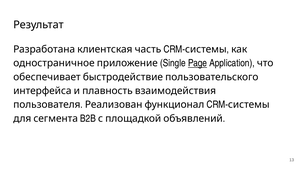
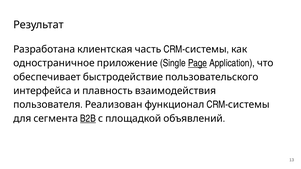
B2B underline: none -> present
